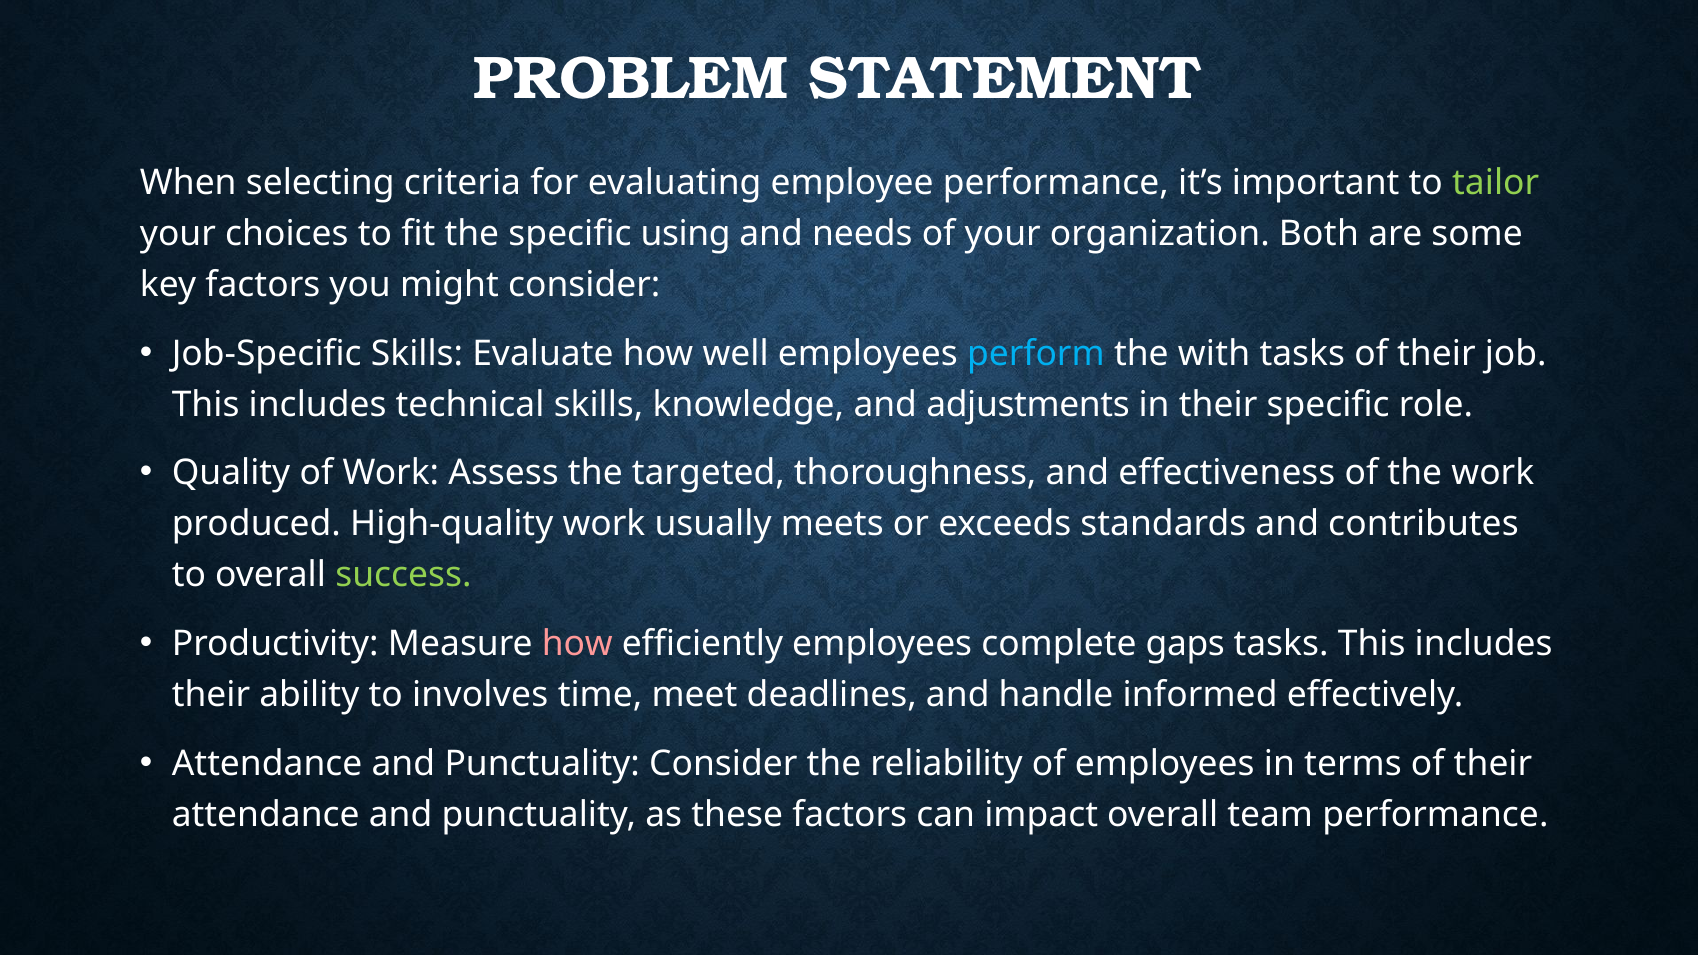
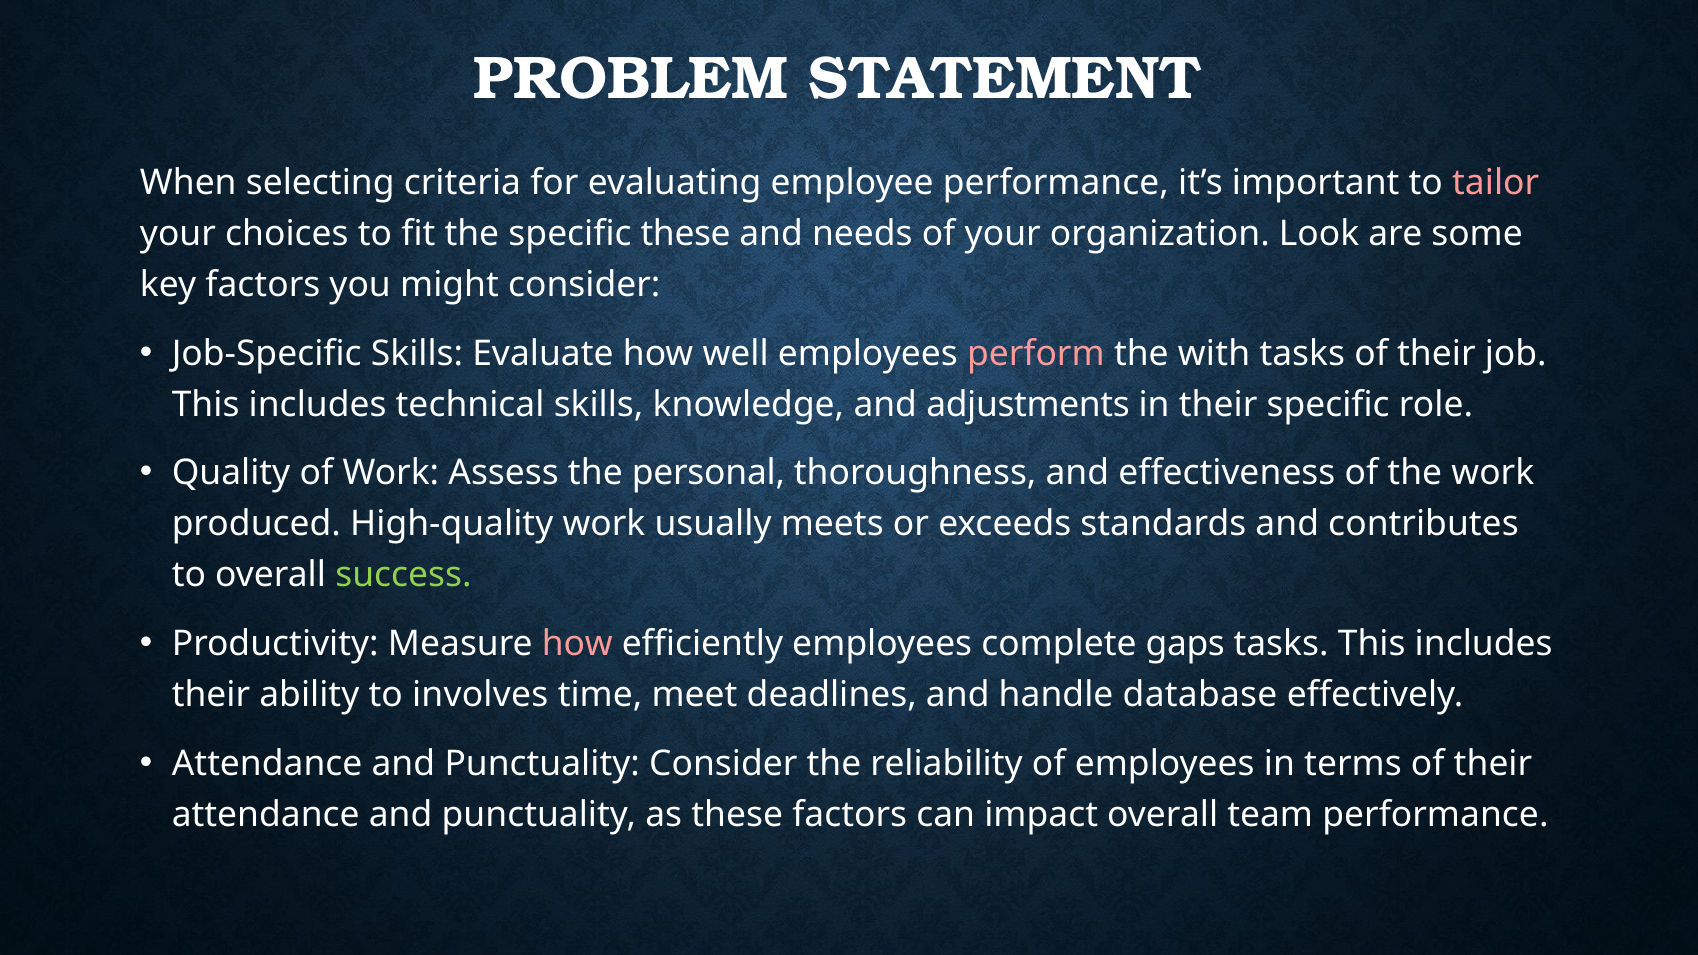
tailor colour: light green -> pink
specific using: using -> these
Both: Both -> Look
perform colour: light blue -> pink
targeted: targeted -> personal
informed: informed -> database
